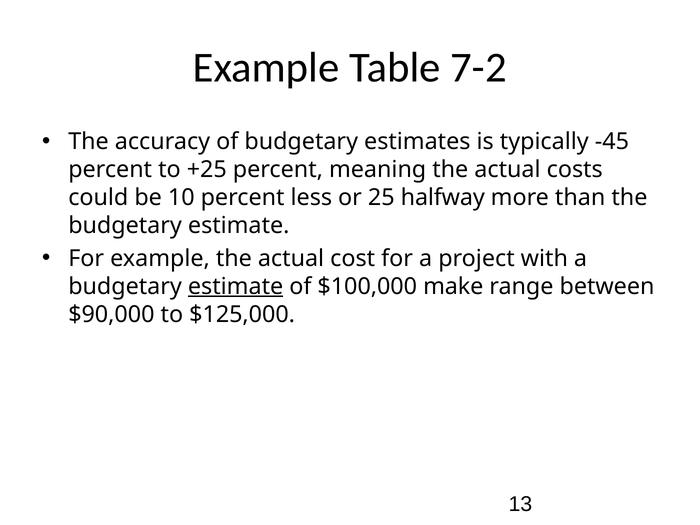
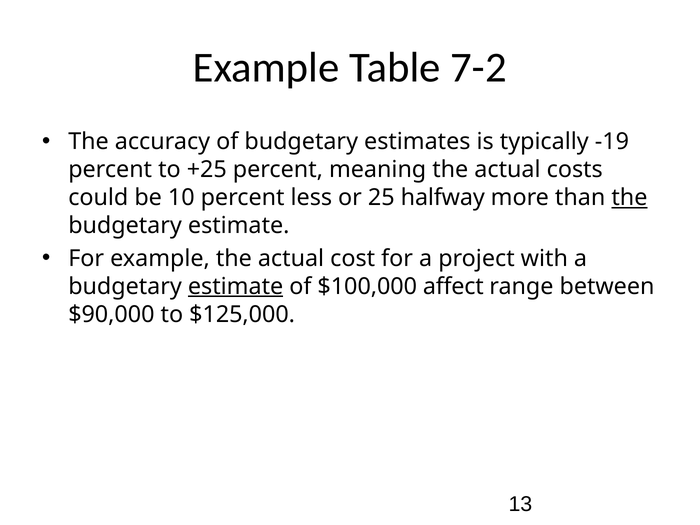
-45: -45 -> -19
the at (629, 198) underline: none -> present
make: make -> affect
